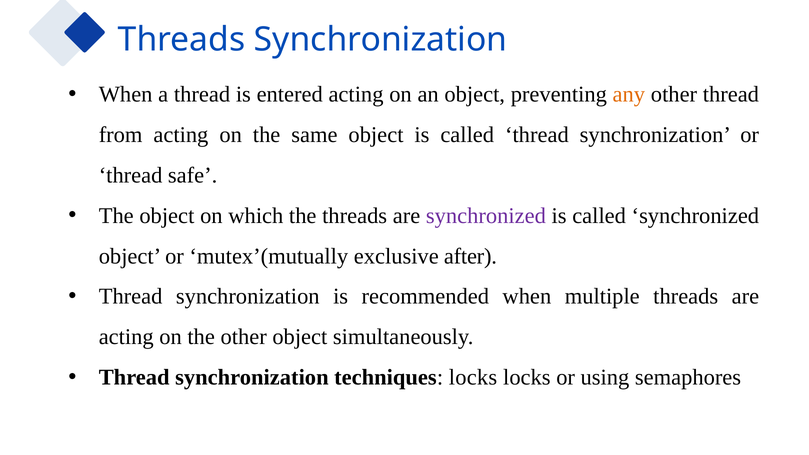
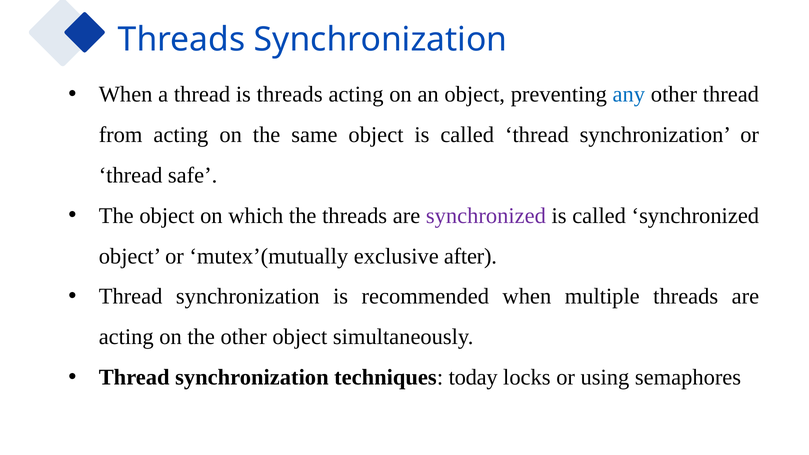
is entered: entered -> threads
any colour: orange -> blue
techniques locks: locks -> today
